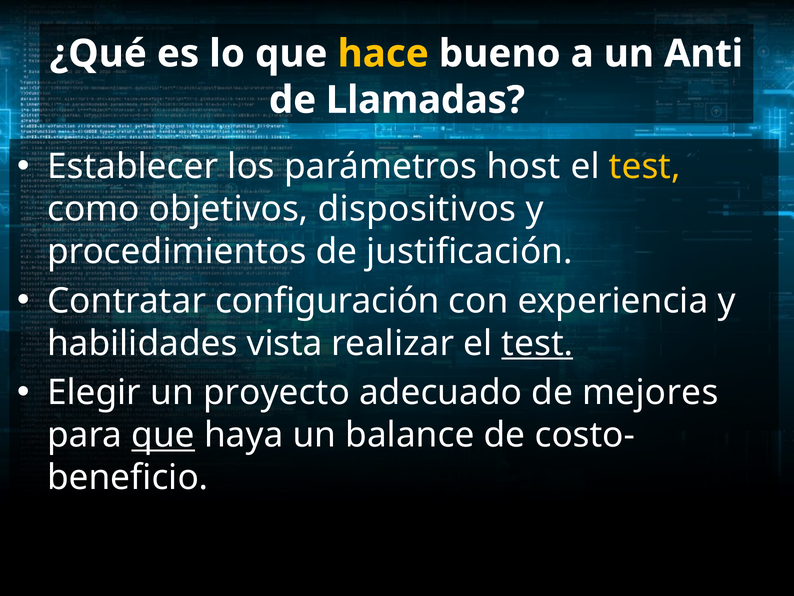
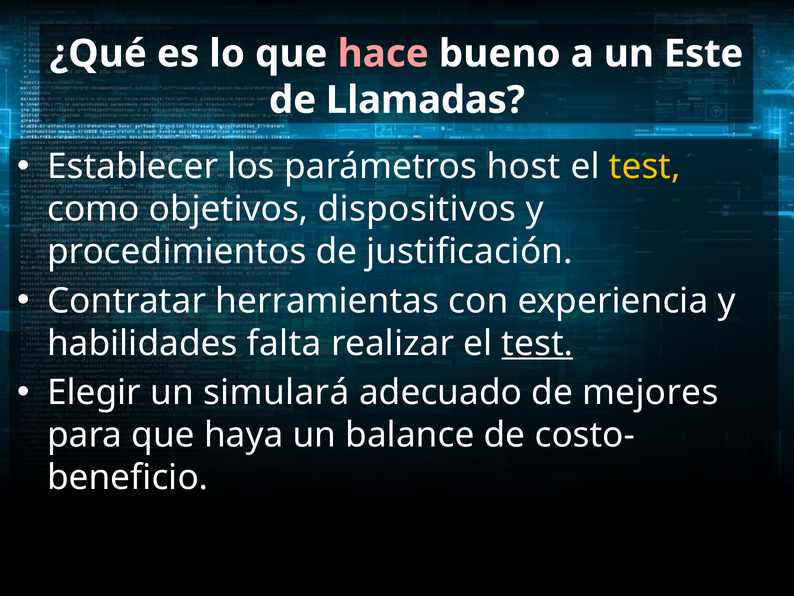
hace colour: yellow -> pink
Anti: Anti -> Este
configuración: configuración -> herramientas
vista: vista -> falta
proyecto: proyecto -> simulará
que at (163, 435) underline: present -> none
